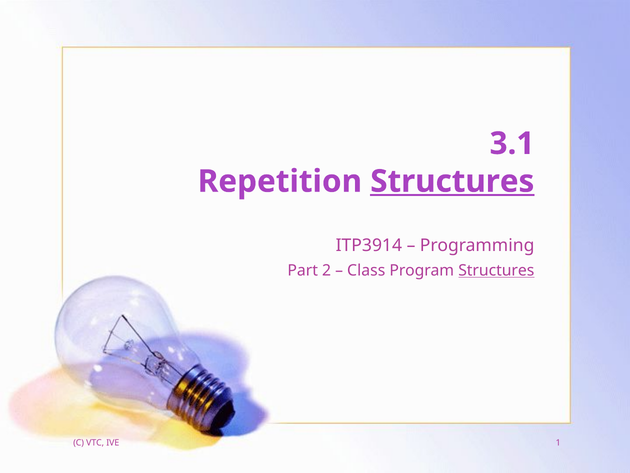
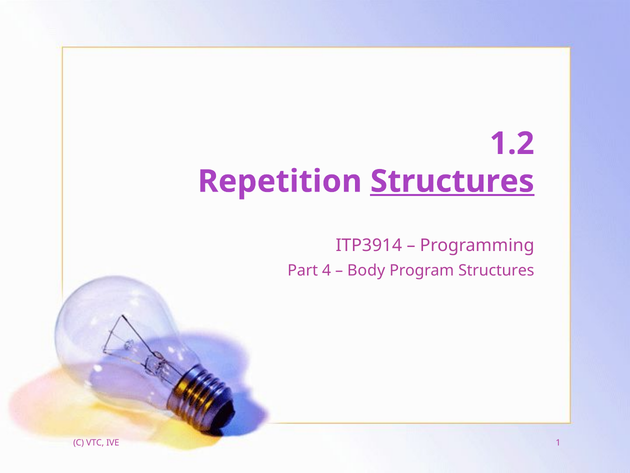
3.1: 3.1 -> 1.2
2: 2 -> 4
Class: Class -> Body
Structures at (496, 270) underline: present -> none
